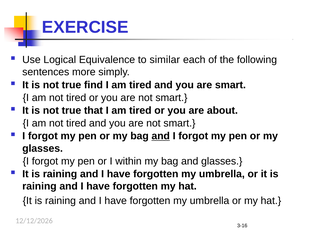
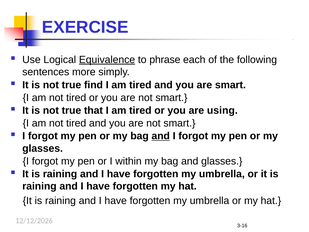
Equivalence underline: none -> present
similar: similar -> phrase
about: about -> using
